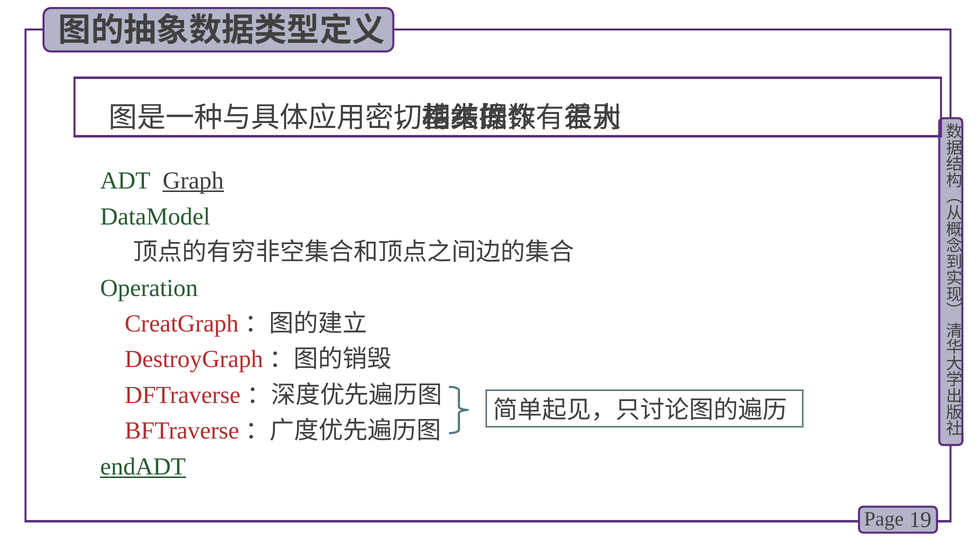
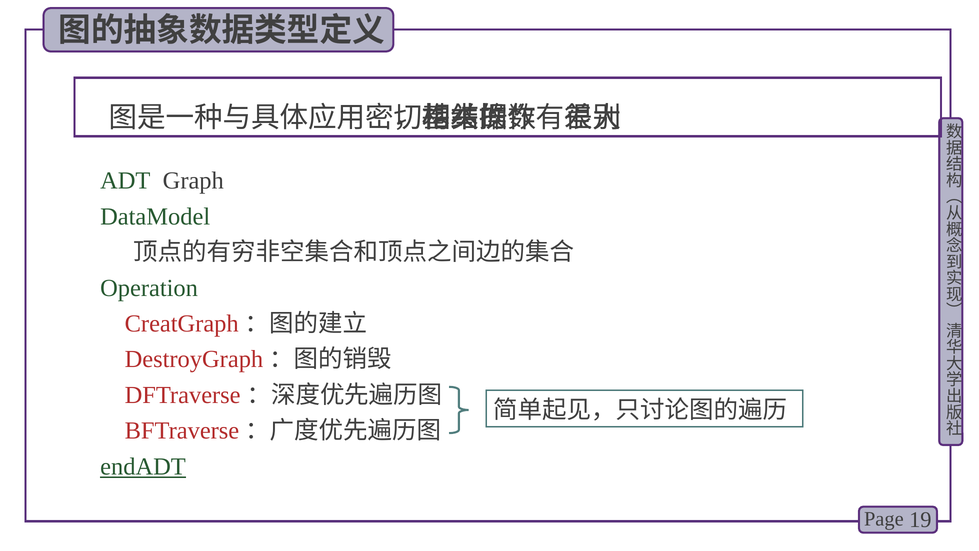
Graph underline: present -> none
